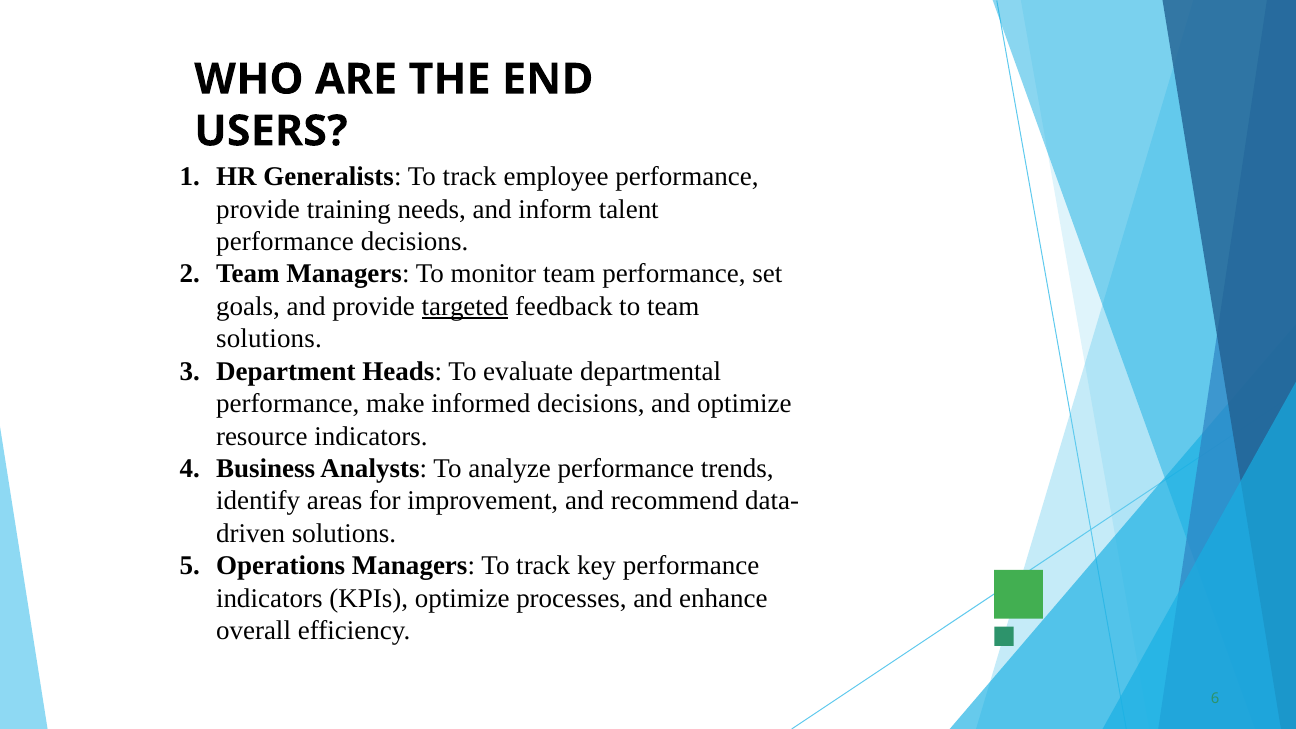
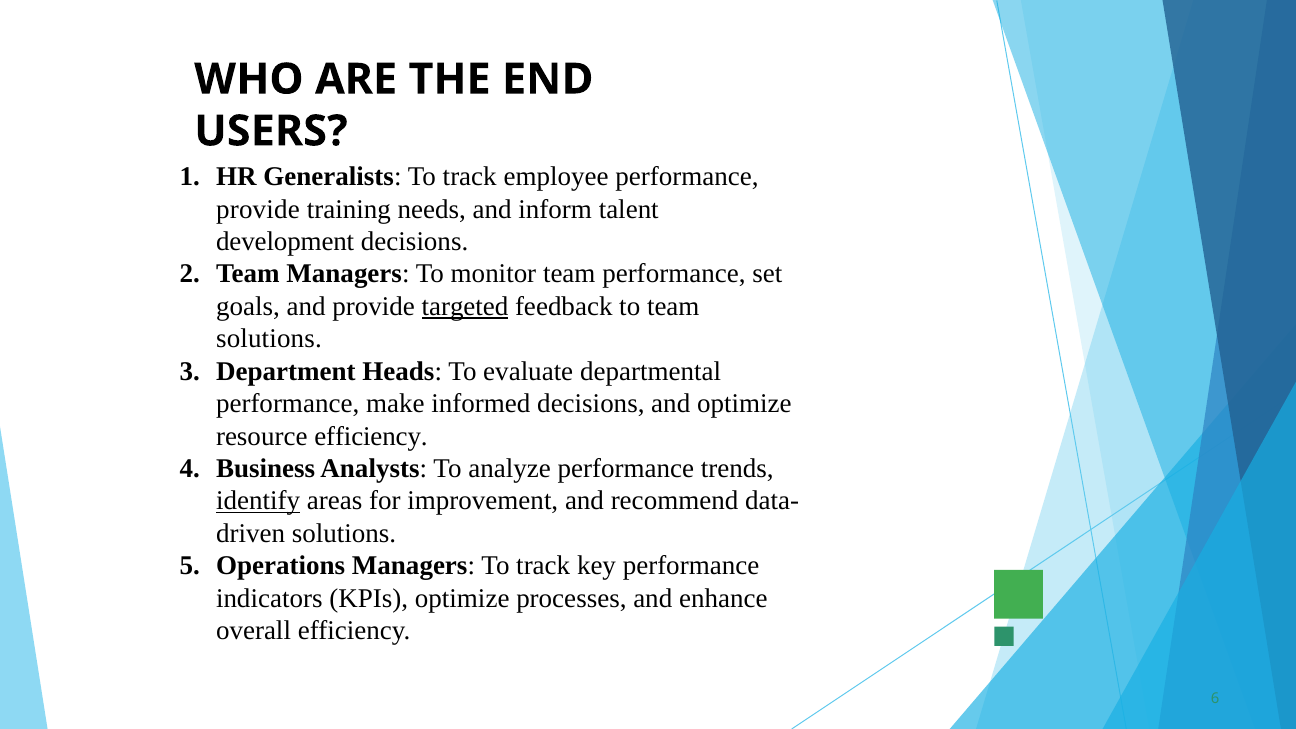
performance at (285, 242): performance -> development
resource indicators: indicators -> efficiency
identify underline: none -> present
